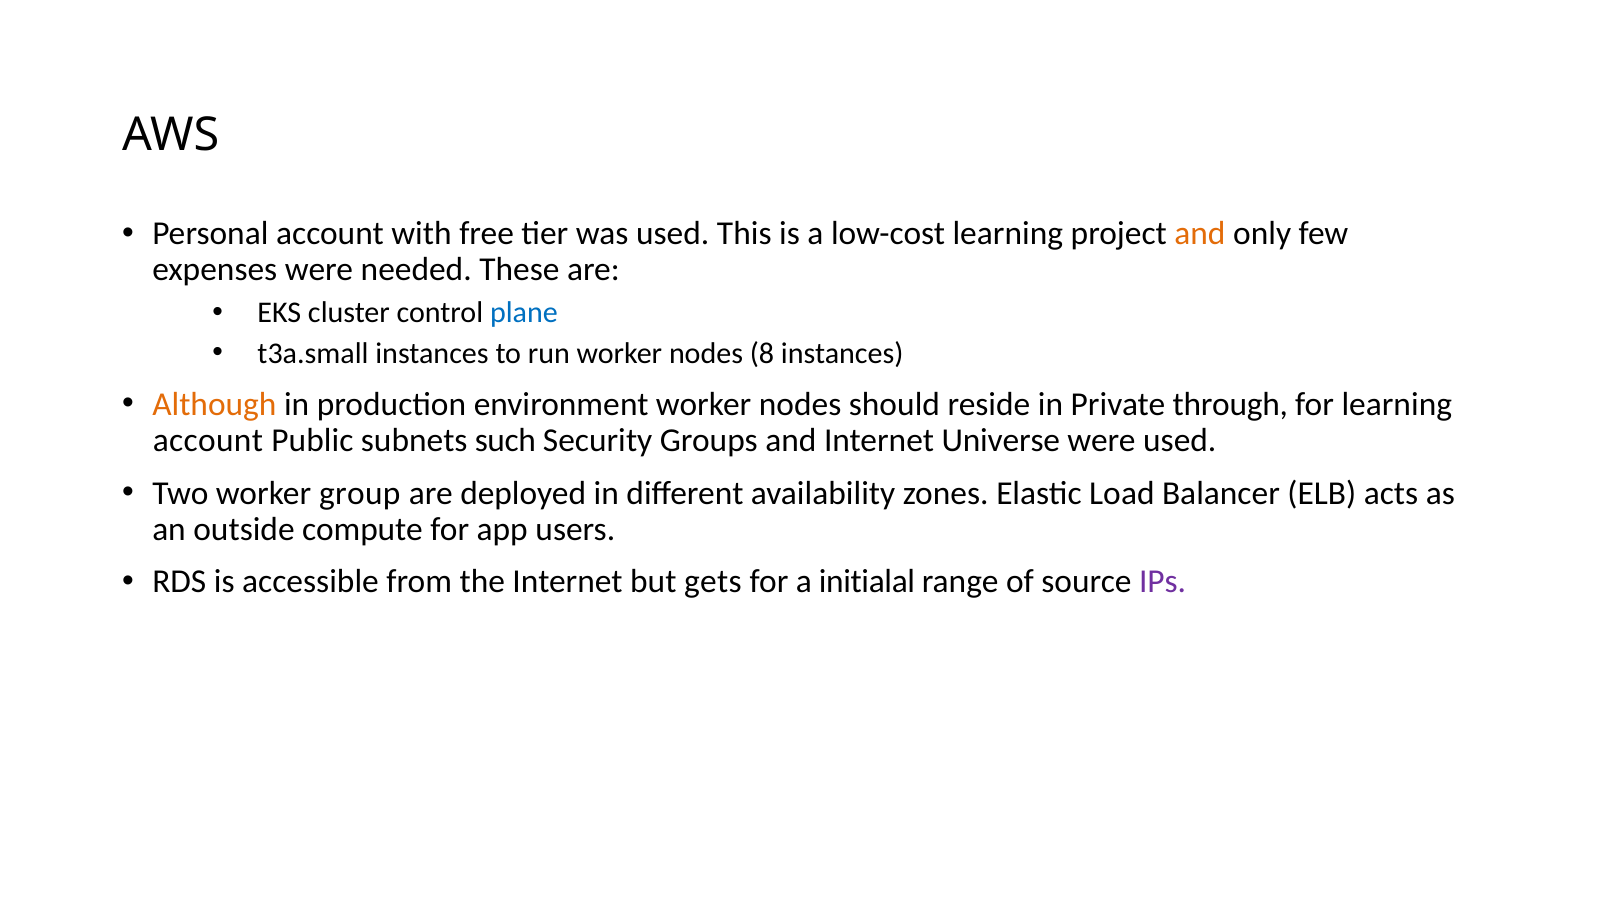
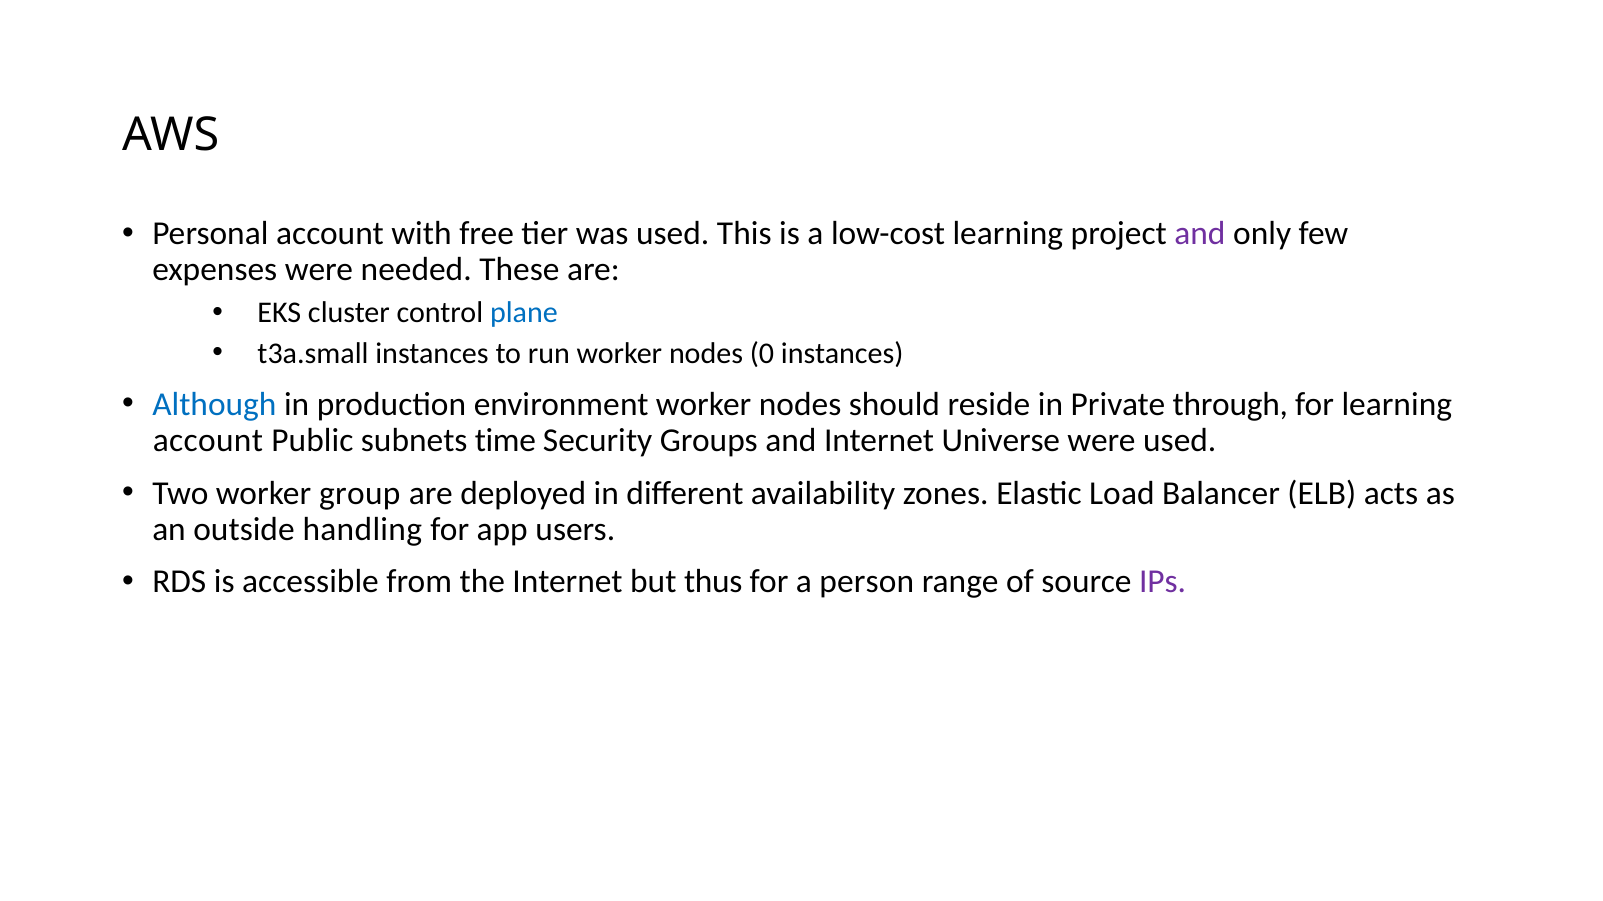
and at (1200, 234) colour: orange -> purple
8: 8 -> 0
Although colour: orange -> blue
such: such -> time
compute: compute -> handling
gets: gets -> thus
initialal: initialal -> person
